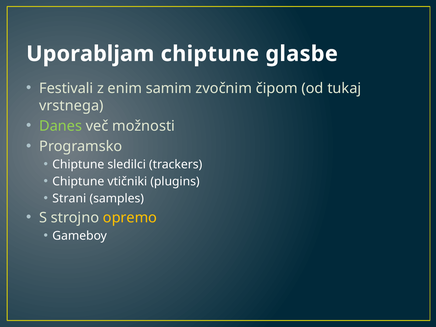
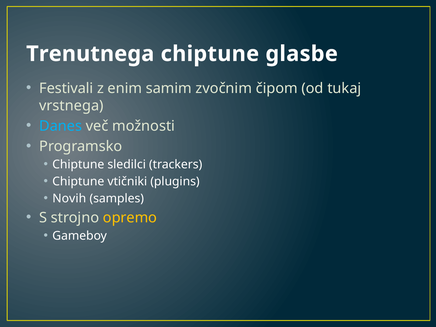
Uporabljam: Uporabljam -> Trenutnega
Danes colour: light green -> light blue
Strani: Strani -> Novih
